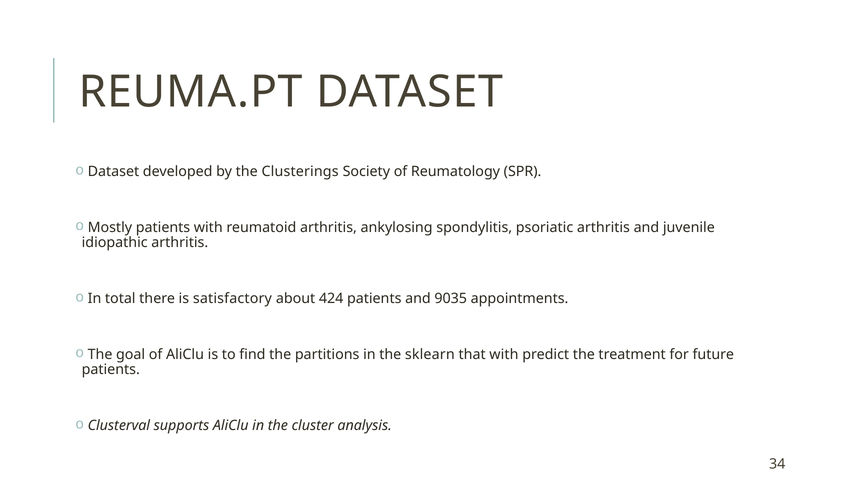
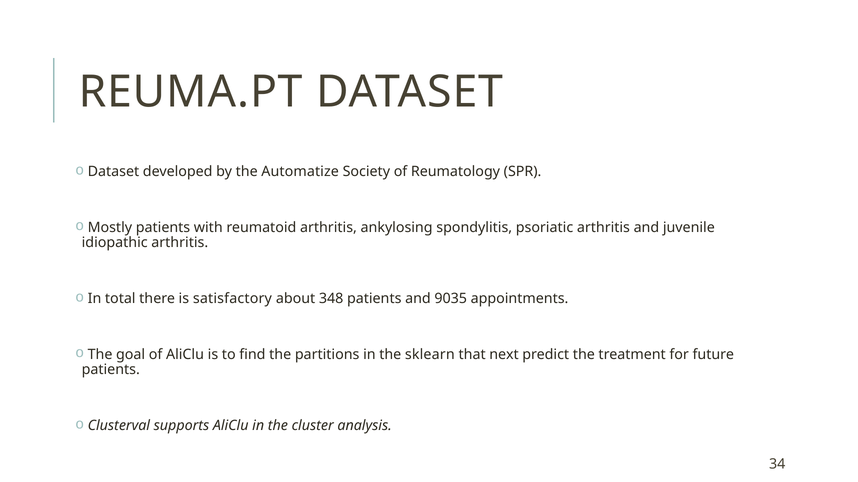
Clusterings: Clusterings -> Automatize
424: 424 -> 348
that with: with -> next
